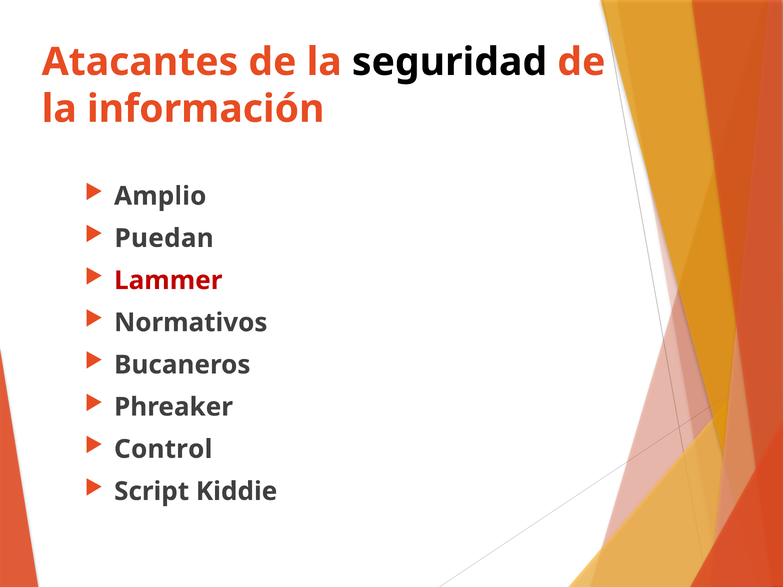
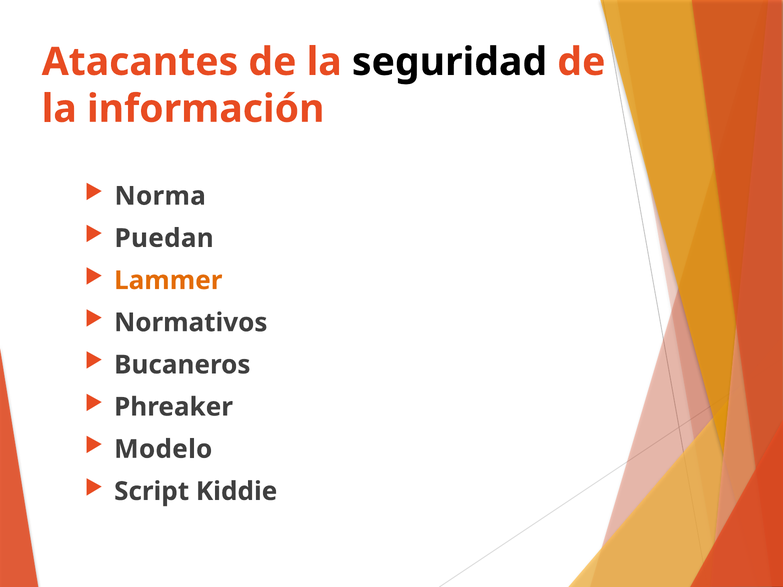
Amplio: Amplio -> Norma
Lammer colour: red -> orange
Control: Control -> Modelo
